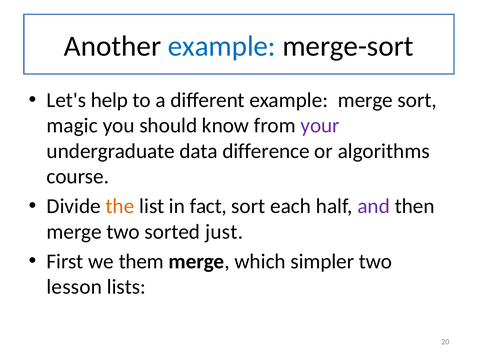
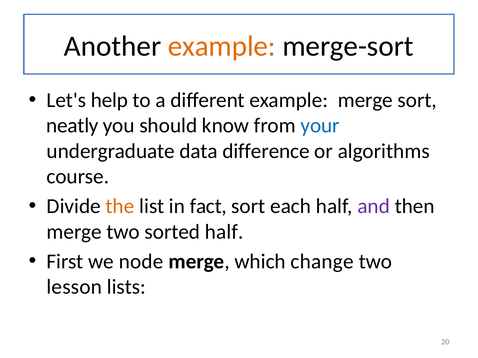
example at (222, 46) colour: blue -> orange
magic: magic -> neatly
your colour: purple -> blue
sorted just: just -> half
them: them -> node
simpler: simpler -> change
